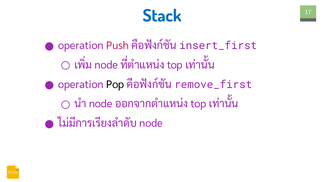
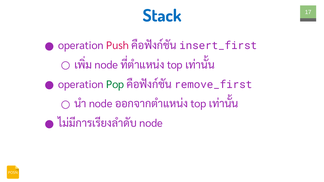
Pop colour: black -> green
